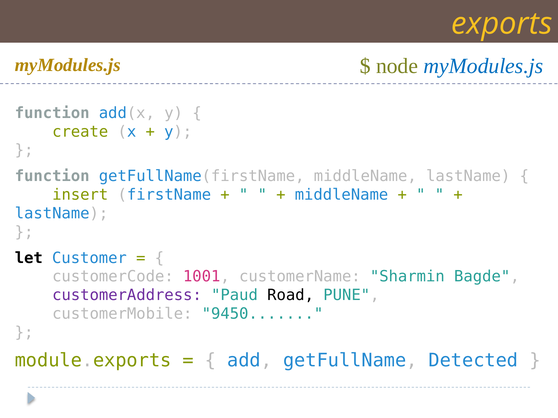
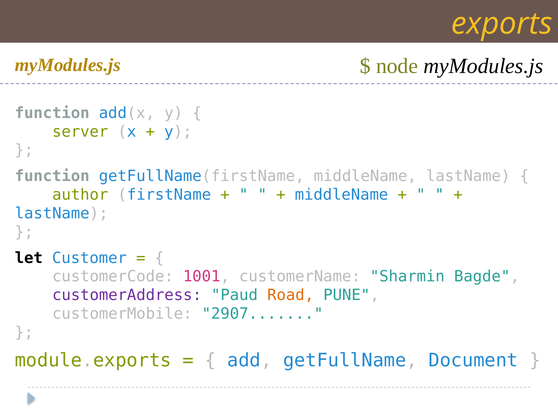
myModules.js at (483, 66) colour: blue -> black
create: create -> server
insert: insert -> author
Road colour: black -> orange
9450: 9450 -> 2907
Detected: Detected -> Document
